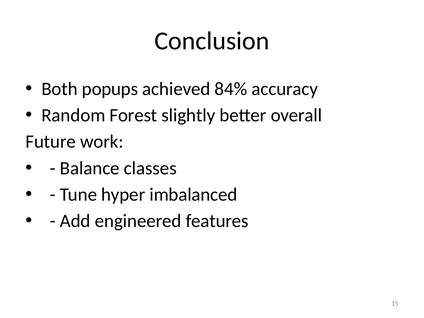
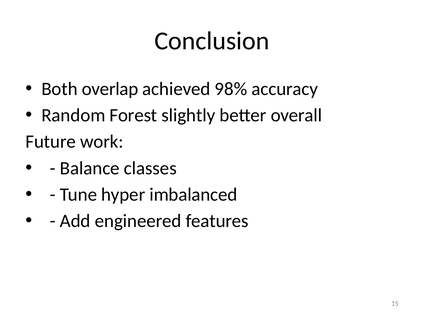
popups: popups -> overlap
84%: 84% -> 98%
